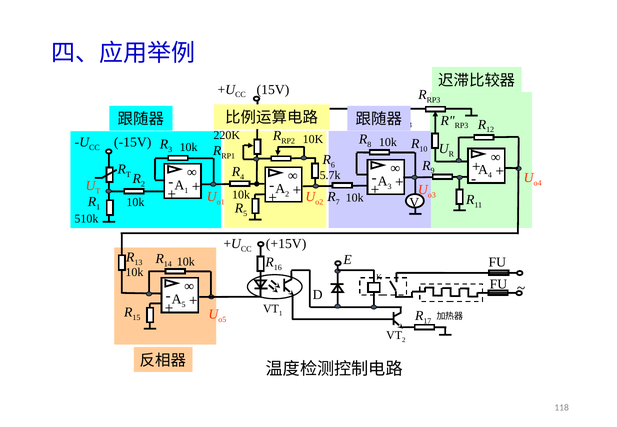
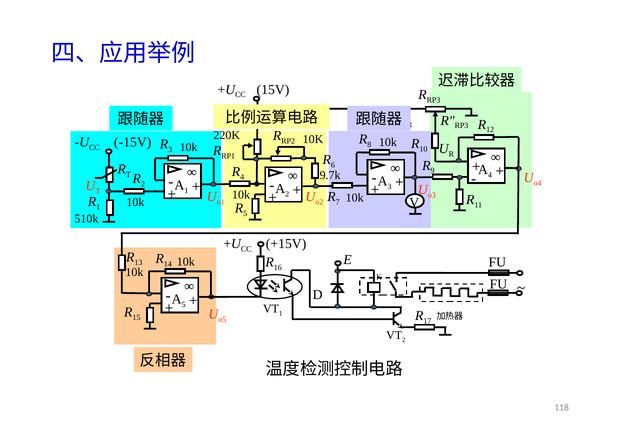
5.7k: 5.7k -> 9.7k
